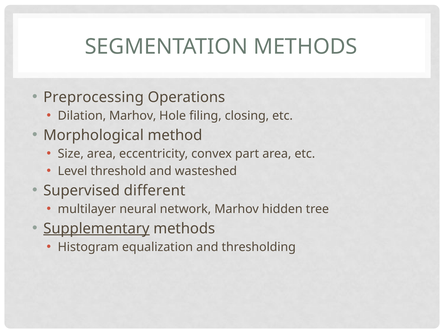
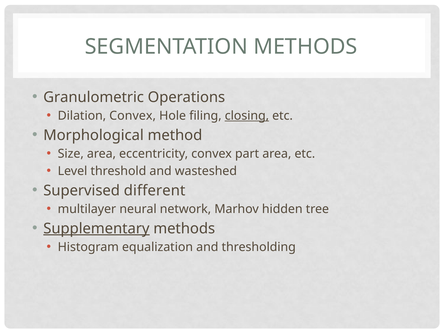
Preprocessing: Preprocessing -> Granulometric
Dilation Marhov: Marhov -> Convex
closing underline: none -> present
